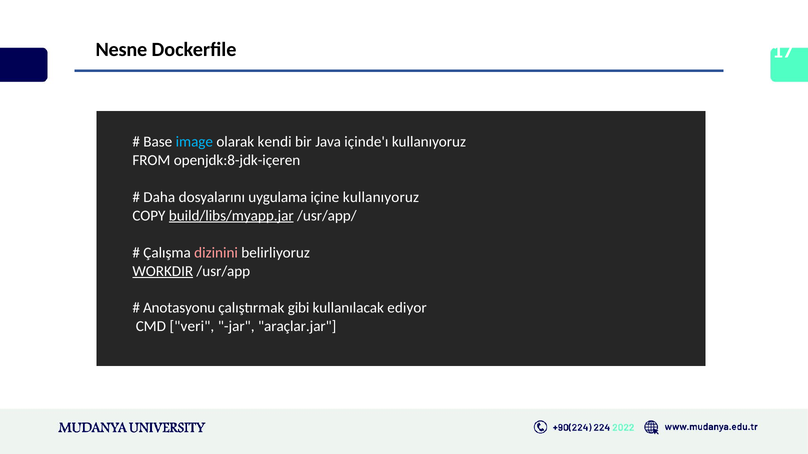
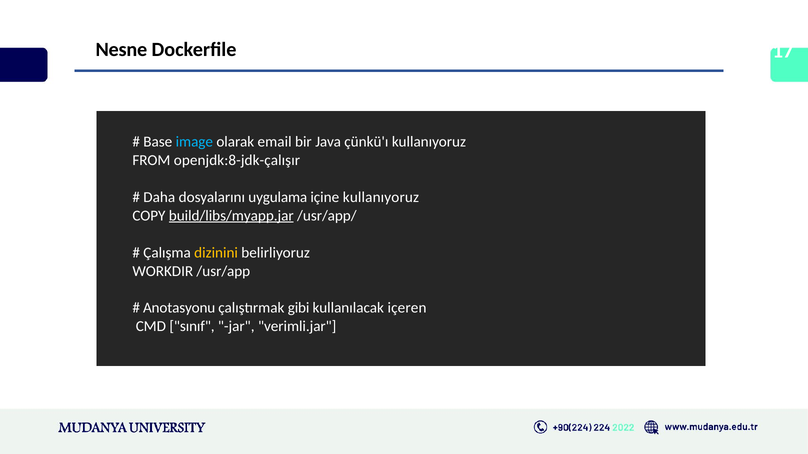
kendi: kendi -> email
içinde'ı: içinde'ı -> çünkü'ı
openjdk:8-jdk-içeren: openjdk:8-jdk-içeren -> openjdk:8-jdk-çalışır
dizinini colour: pink -> yellow
WORKDIR underline: present -> none
ediyor: ediyor -> içeren
veri: veri -> sınıf
araçlar.jar: araçlar.jar -> verimli.jar
